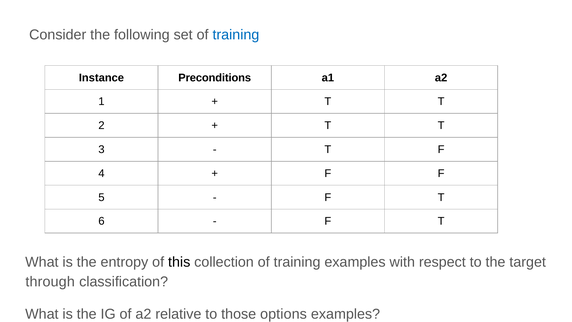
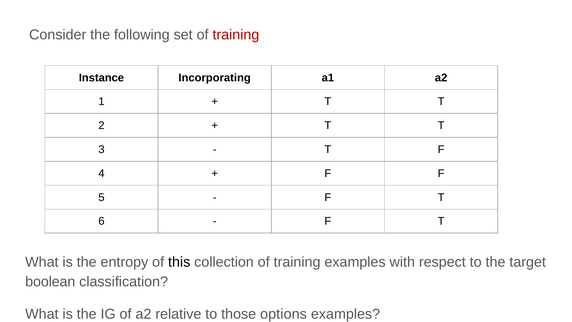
training at (236, 35) colour: blue -> red
Preconditions: Preconditions -> Incorporating
through: through -> boolean
